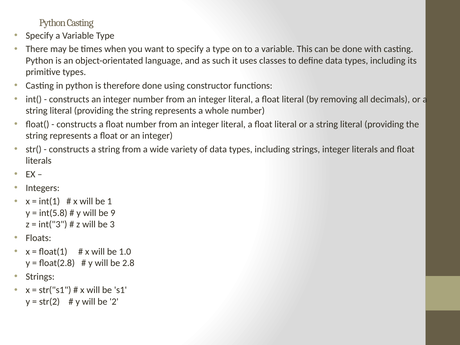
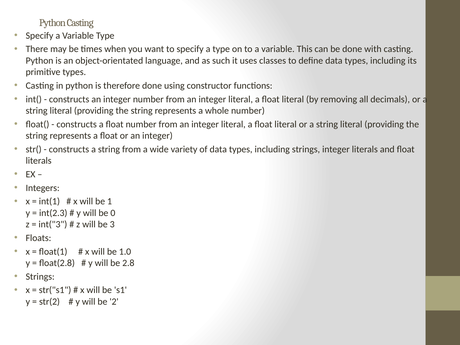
int(5.8: int(5.8 -> int(2.3
9: 9 -> 0
